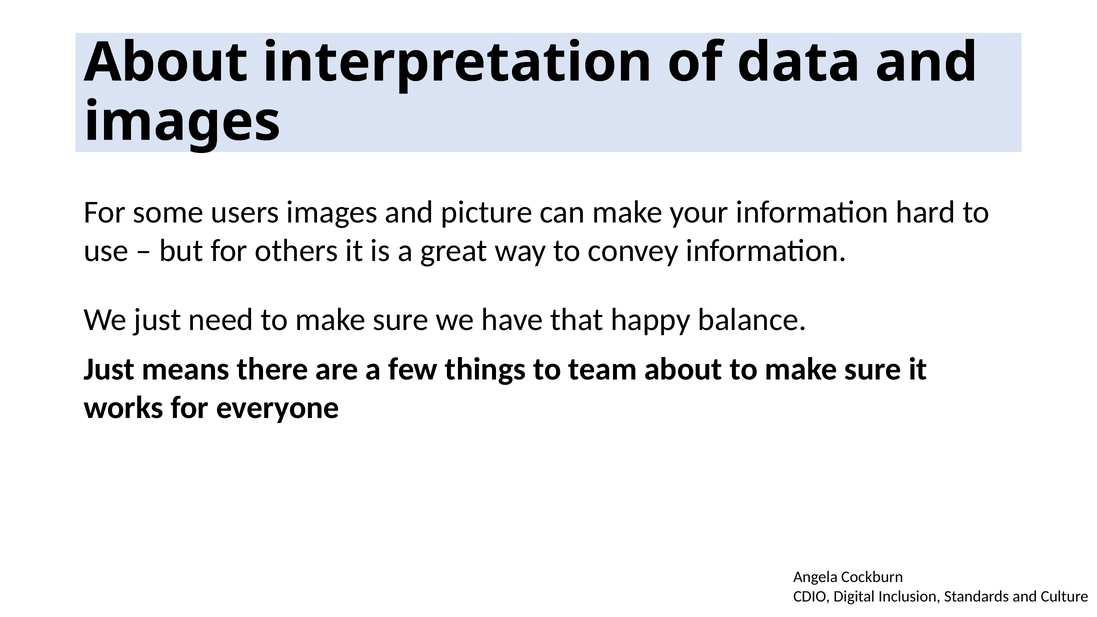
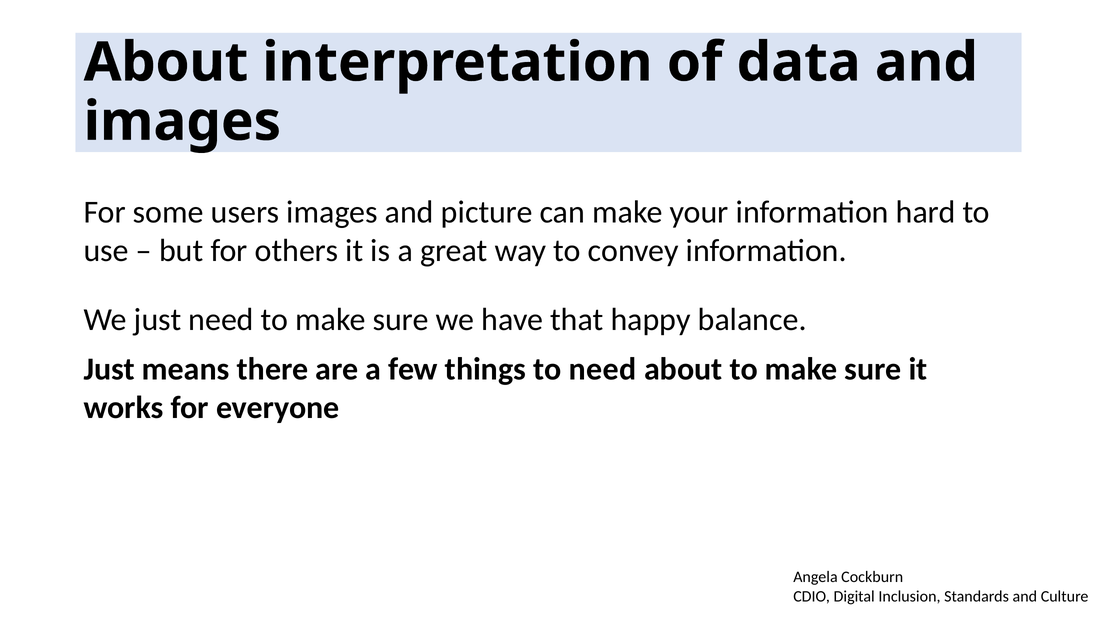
to team: team -> need
